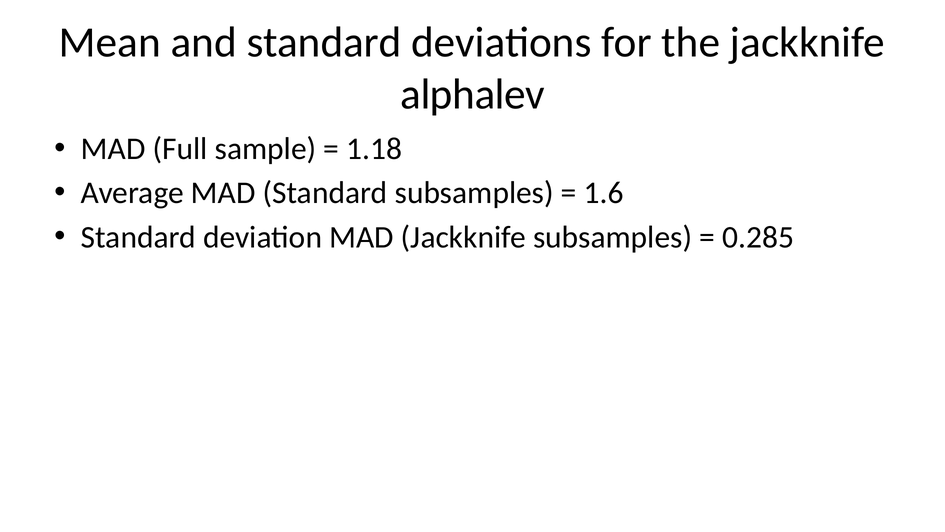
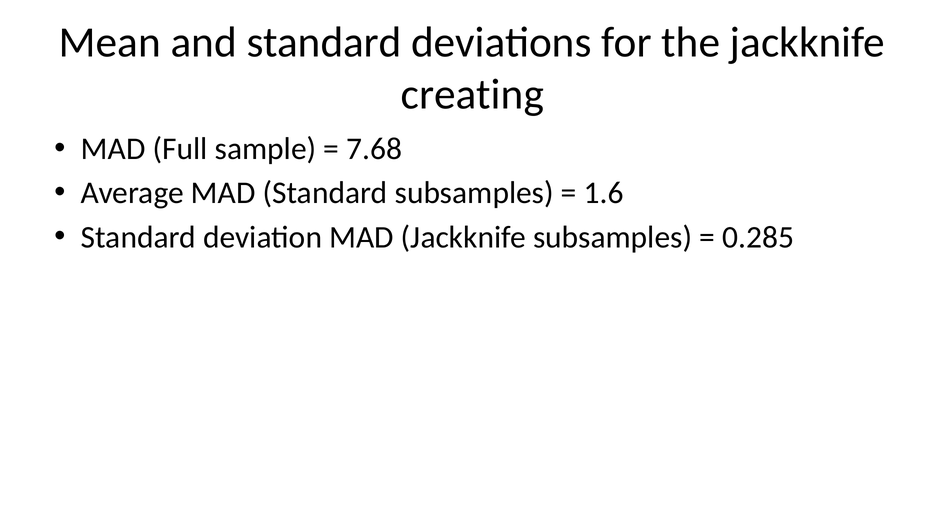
alphalev: alphalev -> creating
1.18: 1.18 -> 7.68
